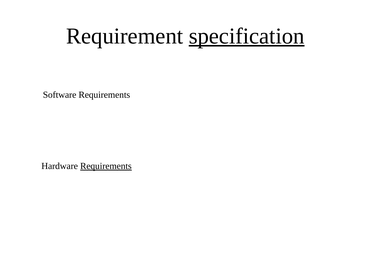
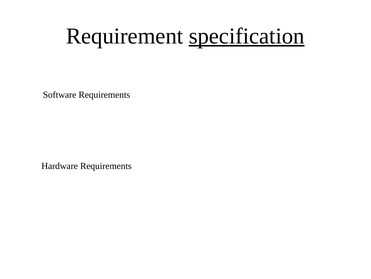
Requirements at (106, 166) underline: present -> none
